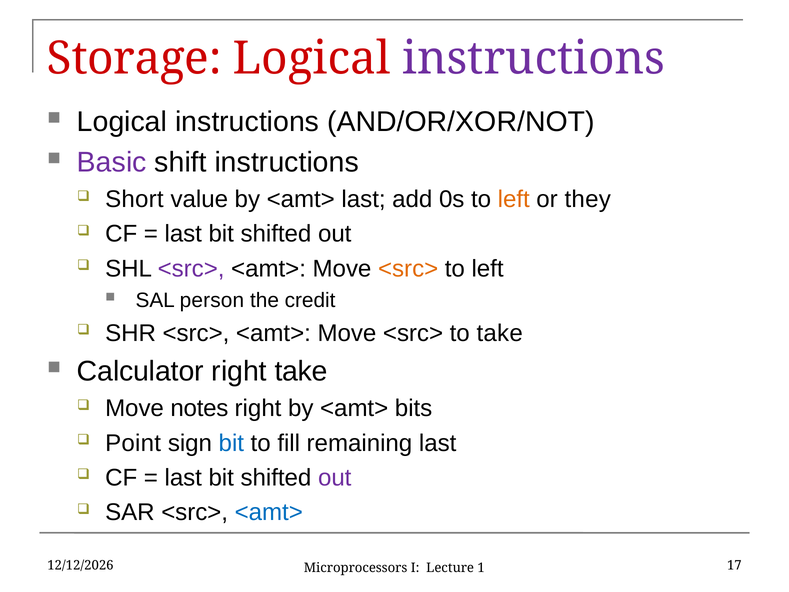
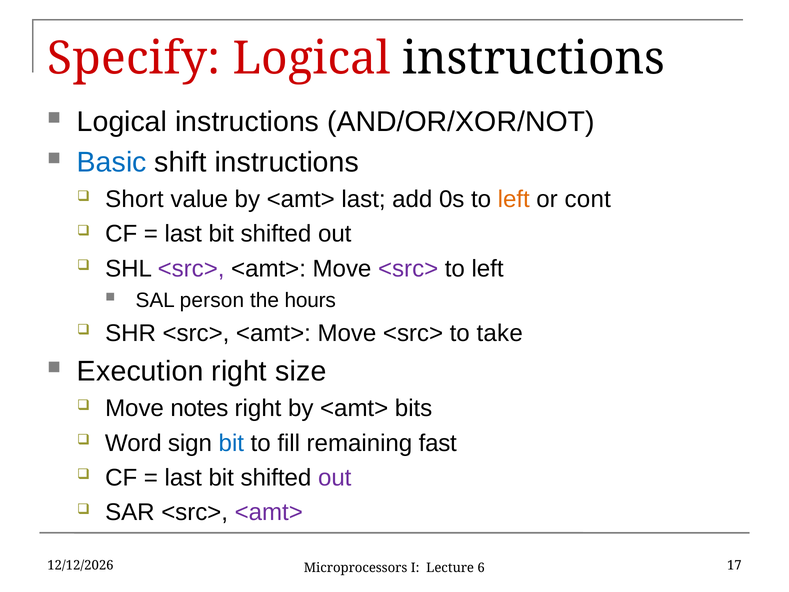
Storage: Storage -> Specify
instructions at (534, 59) colour: purple -> black
Basic colour: purple -> blue
they: they -> cont
<src> at (408, 269) colour: orange -> purple
credit: credit -> hours
Calculator: Calculator -> Execution
right take: take -> size
Point: Point -> Word
remaining last: last -> fast
<amt> at (269, 512) colour: blue -> purple
1: 1 -> 6
